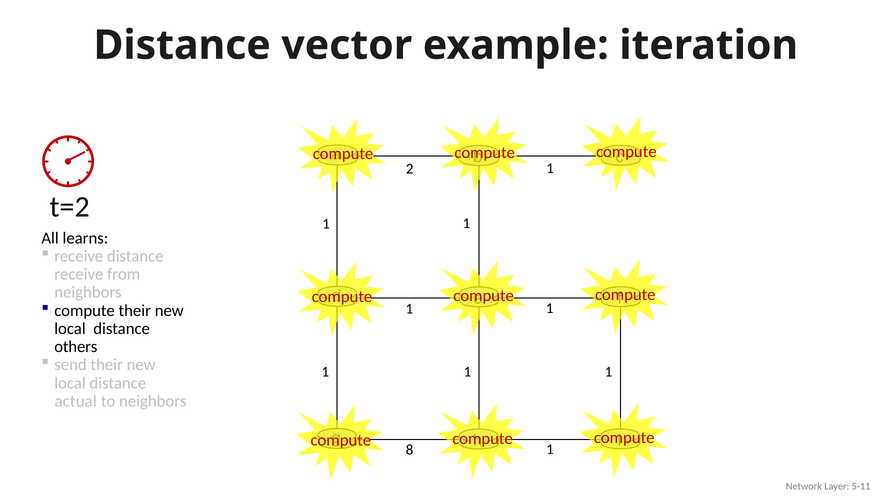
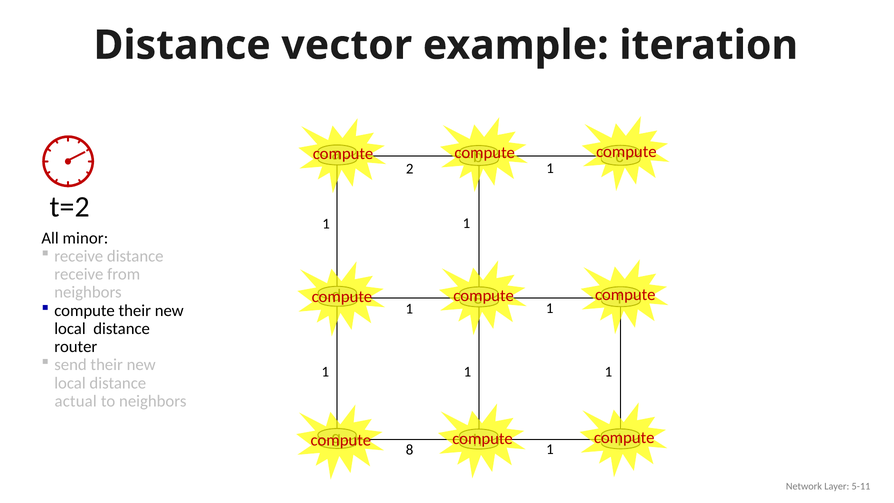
learns: learns -> minor
others: others -> router
